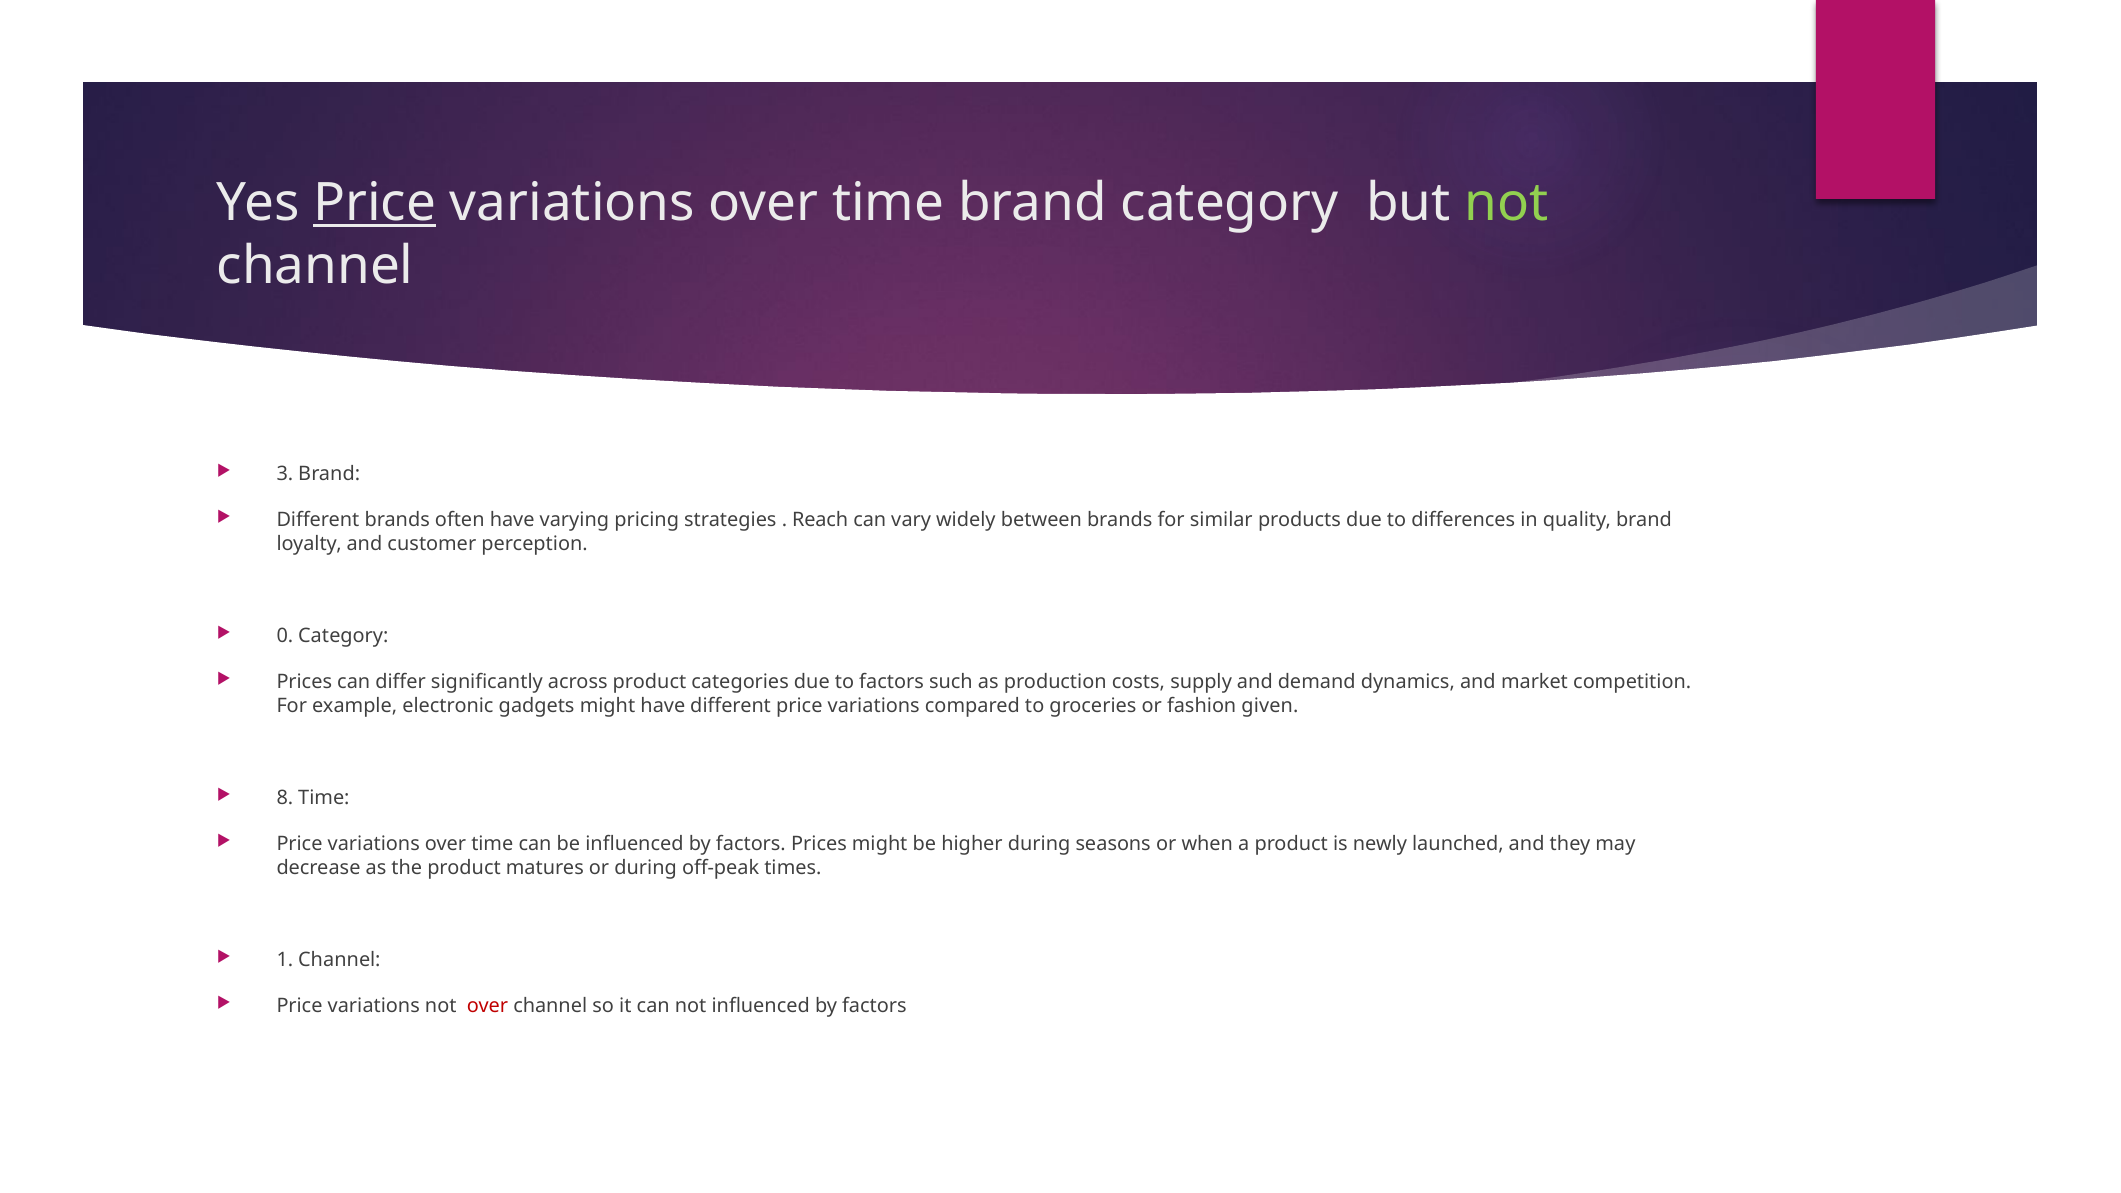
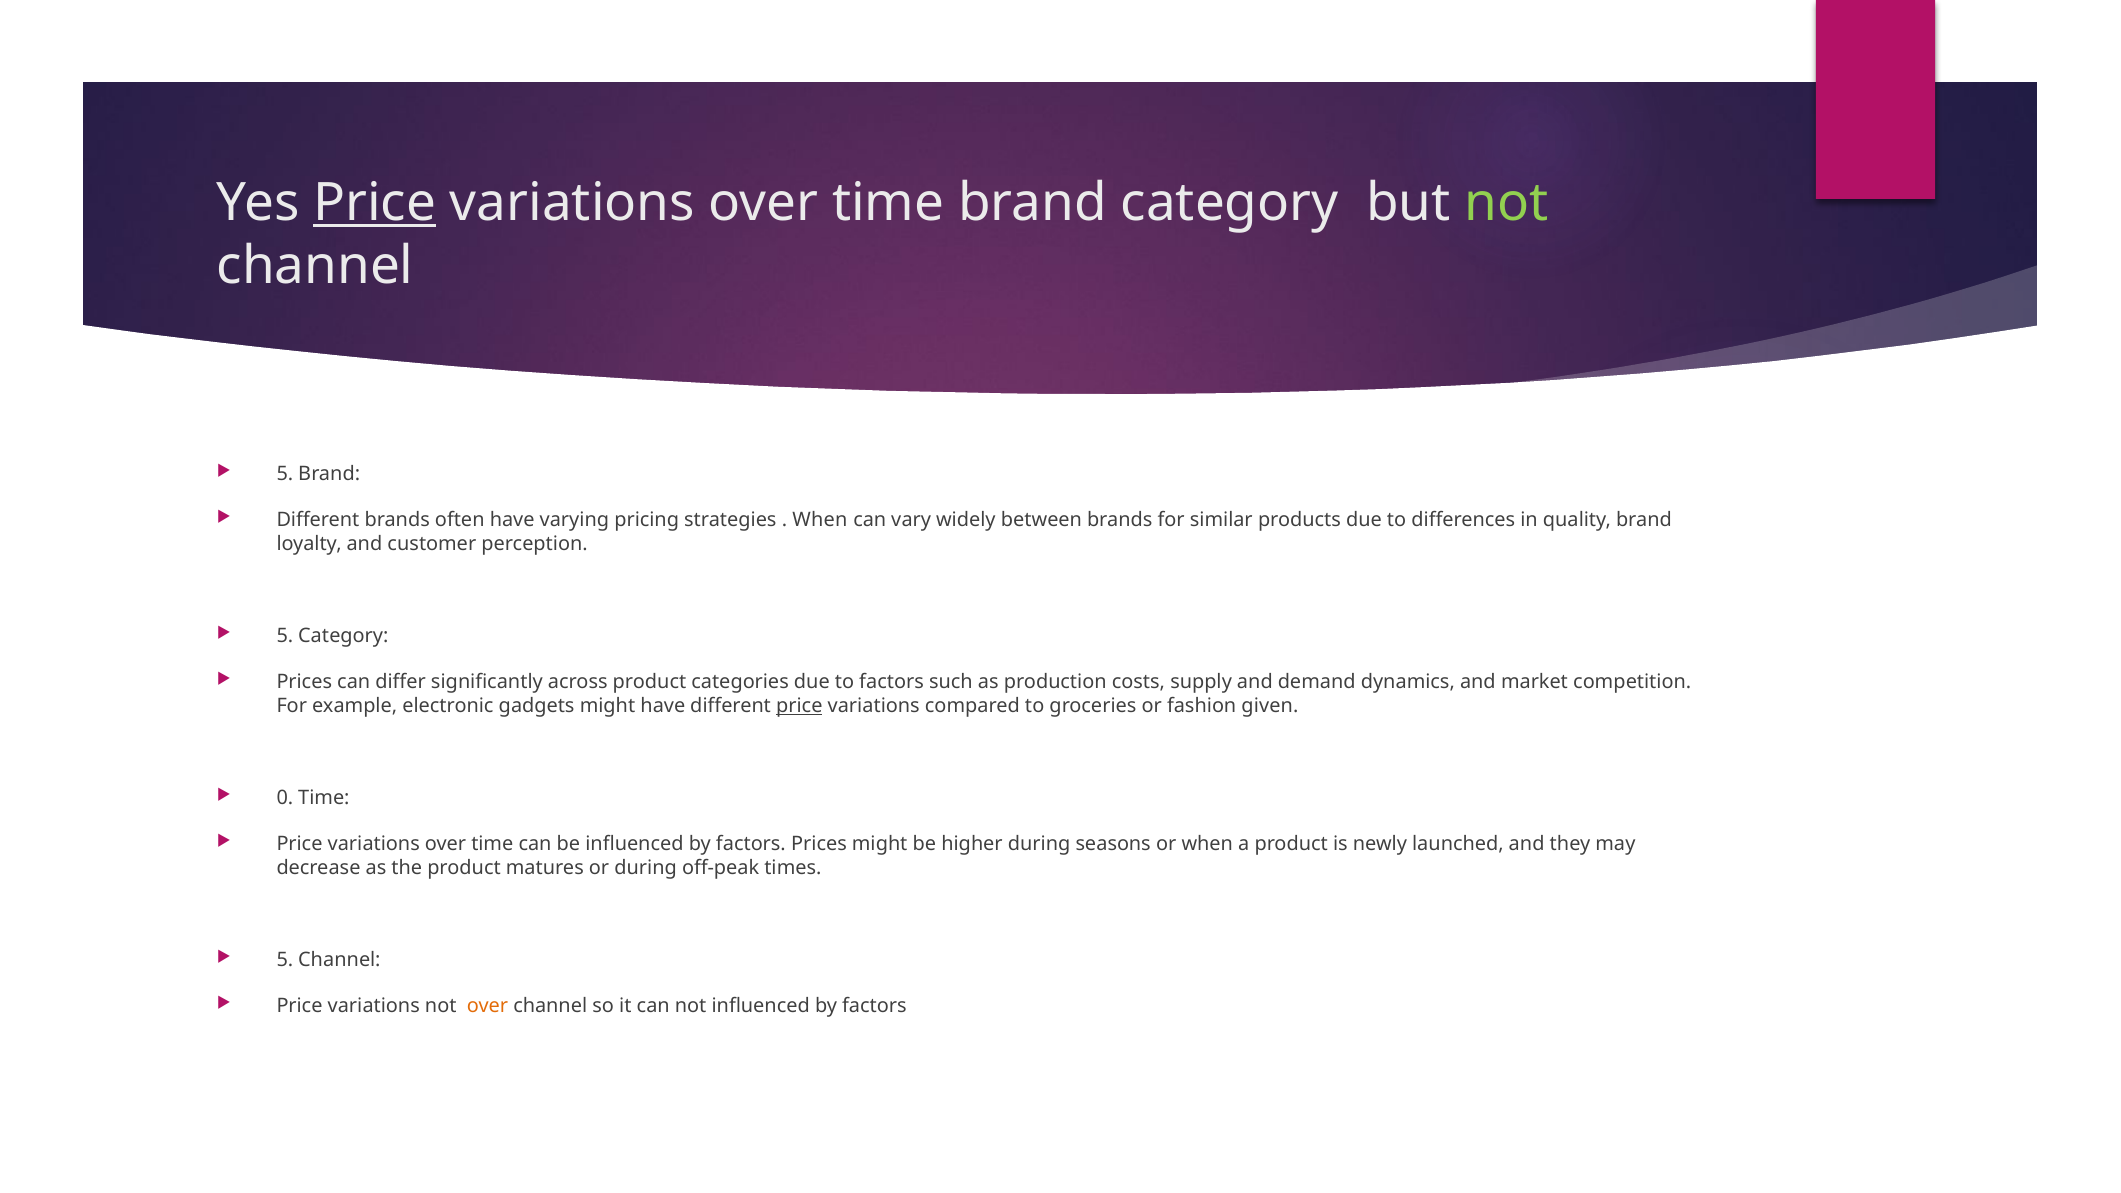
3 at (285, 474): 3 -> 5
Reach at (820, 520): Reach -> When
0 at (285, 636): 0 -> 5
price at (799, 706) underline: none -> present
8: 8 -> 0
1 at (285, 960): 1 -> 5
over at (487, 1006) colour: red -> orange
